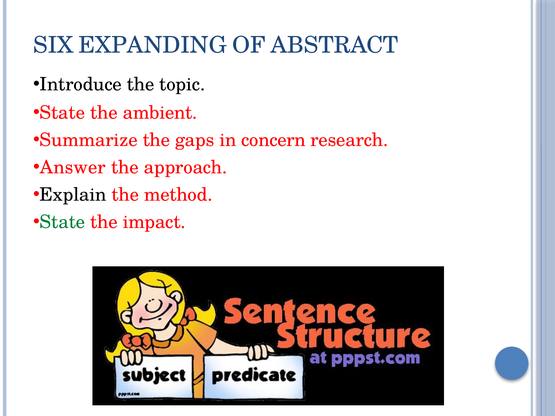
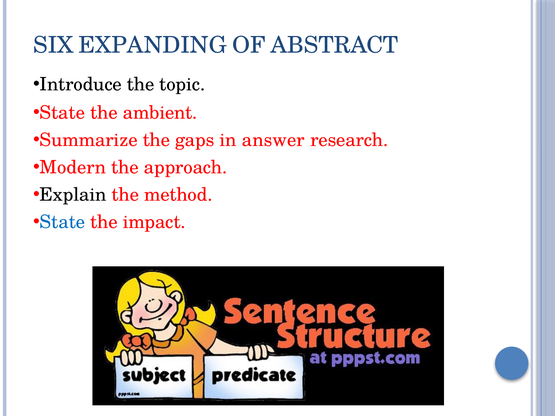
concern: concern -> answer
Answer: Answer -> Modern
State at (62, 222) colour: green -> blue
